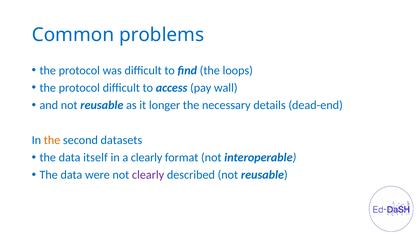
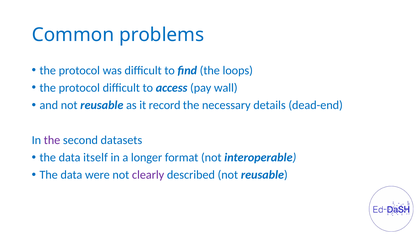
longer: longer -> record
the at (52, 140) colour: orange -> purple
a clearly: clearly -> longer
